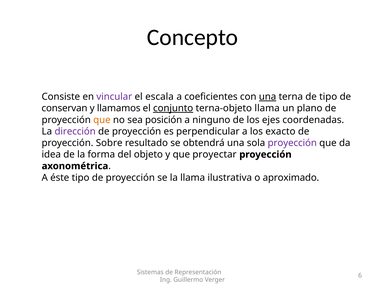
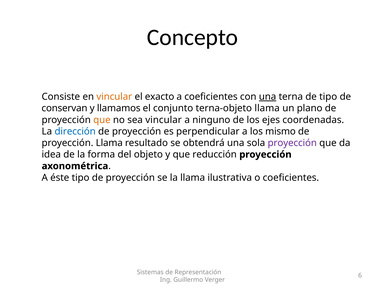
vincular at (114, 97) colour: purple -> orange
escala: escala -> exacto
conjunto underline: present -> none
sea posición: posición -> vincular
dirección colour: purple -> blue
exacto: exacto -> mismo
proyección Sobre: Sobre -> Llama
proyectar: proyectar -> reducción
o aproximado: aproximado -> coeficientes
